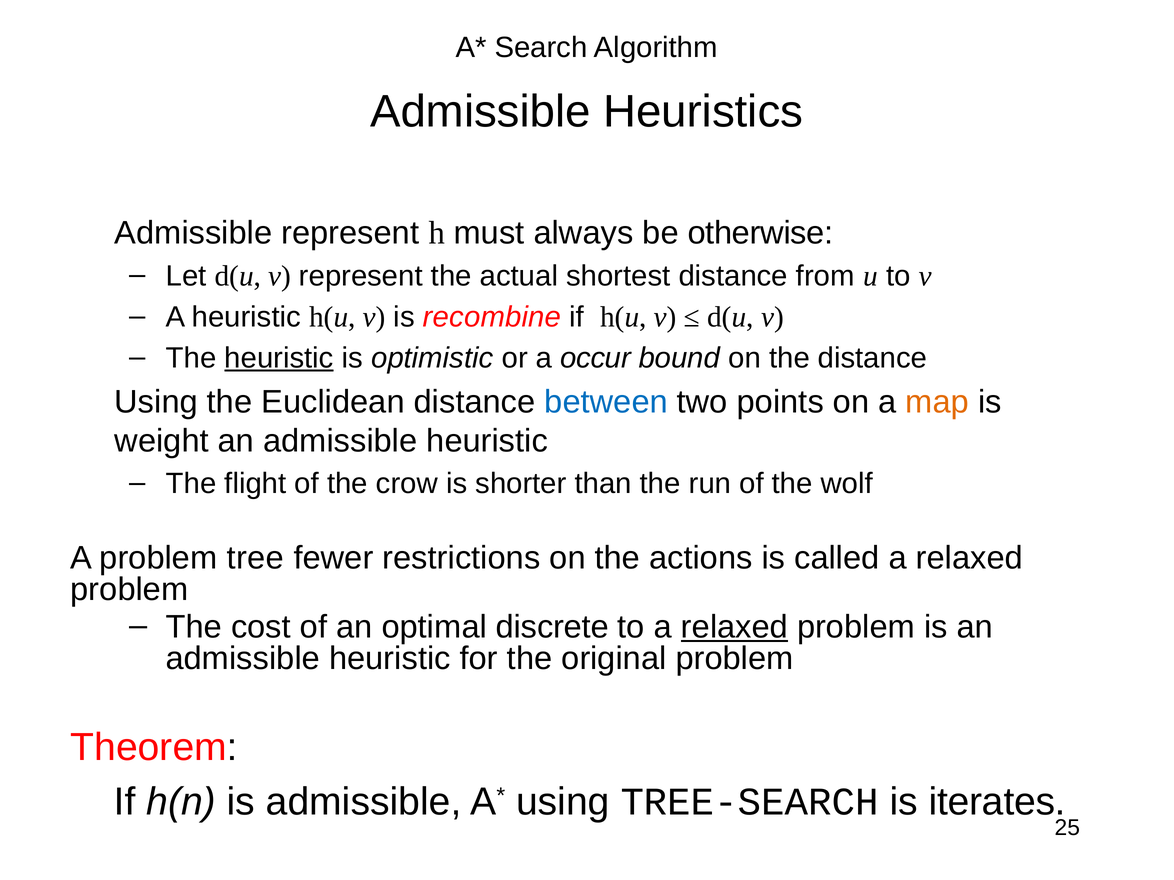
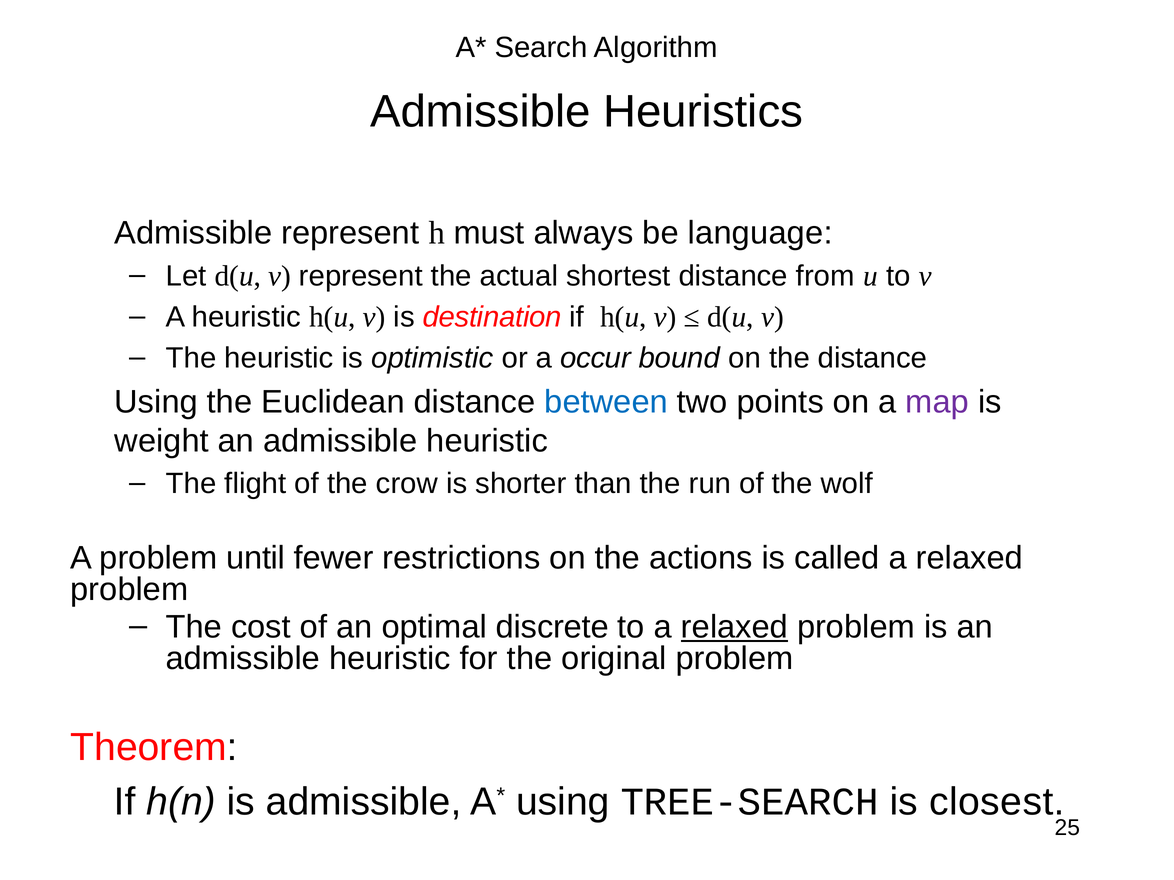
otherwise: otherwise -> language
recombine: recombine -> destination
heuristic at (279, 358) underline: present -> none
map colour: orange -> purple
tree: tree -> until
iterates: iterates -> closest
